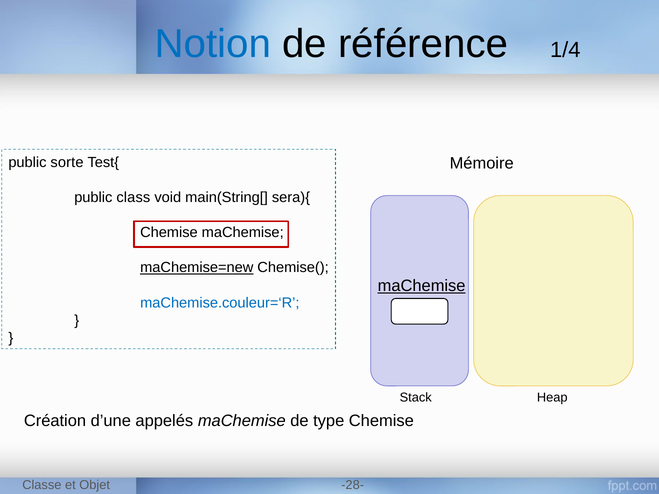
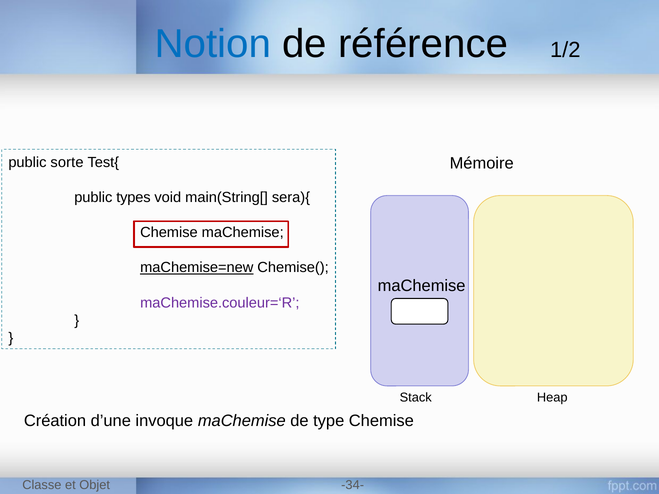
1/4: 1/4 -> 1/2
class: class -> types
maChemise at (422, 286) underline: present -> none
maChemise.couleur=‘R colour: blue -> purple
appelés: appelés -> invoque
-28-: -28- -> -34-
